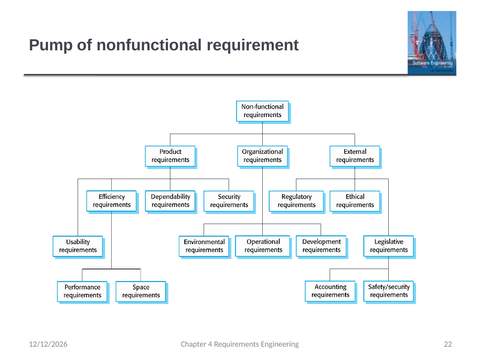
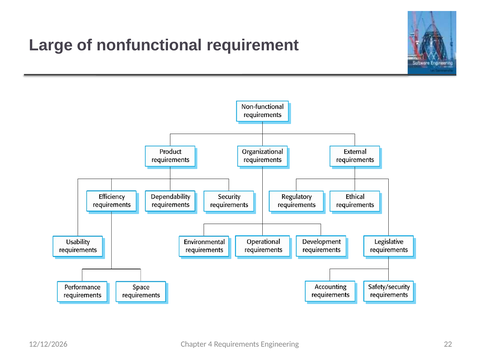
Pump: Pump -> Large
